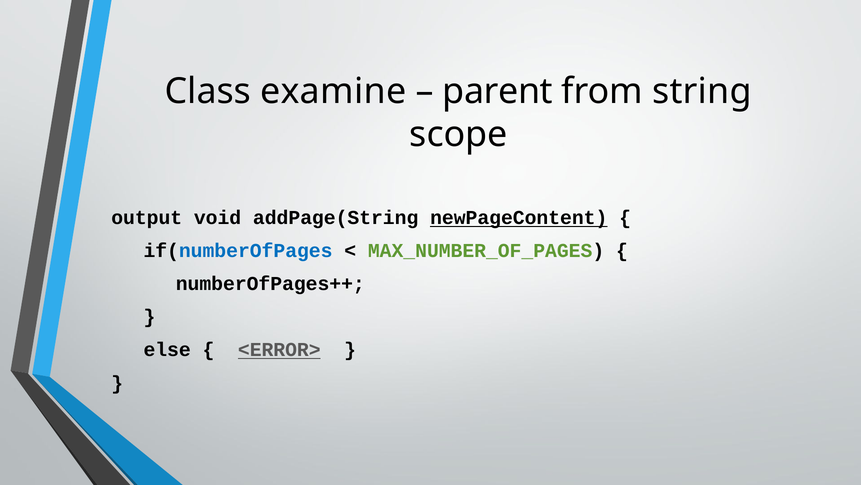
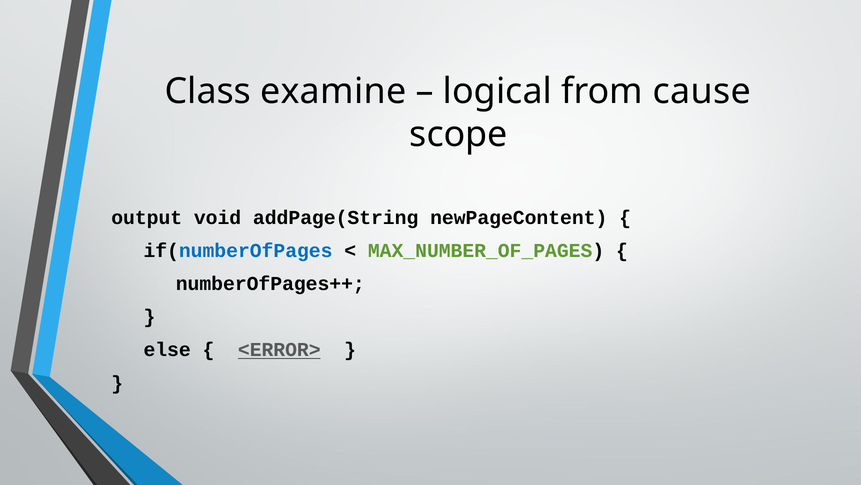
parent: parent -> logical
string: string -> cause
newPageContent underline: present -> none
